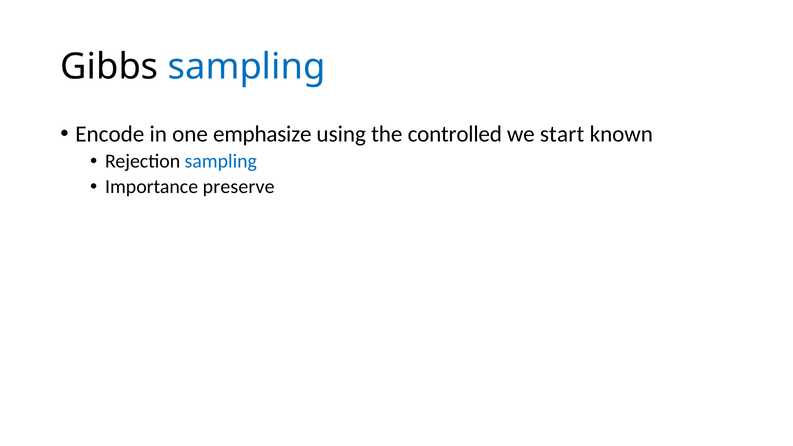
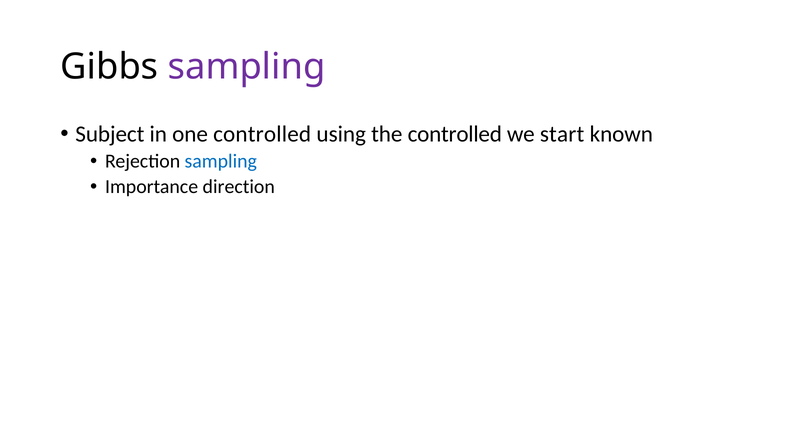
sampling at (247, 67) colour: blue -> purple
Encode: Encode -> Subject
one emphasize: emphasize -> controlled
preserve: preserve -> direction
